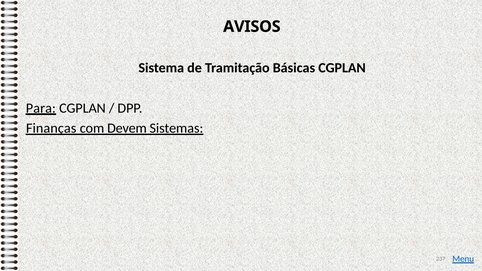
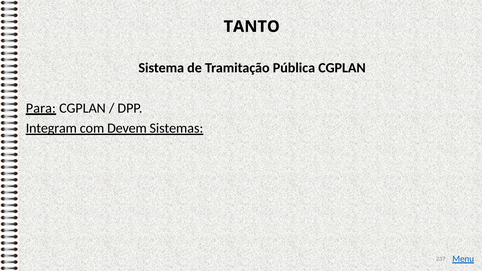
AVISOS: AVISOS -> TANTO
Básicas: Básicas -> Pública
Finanças: Finanças -> Integram
